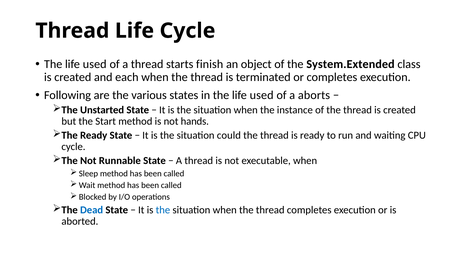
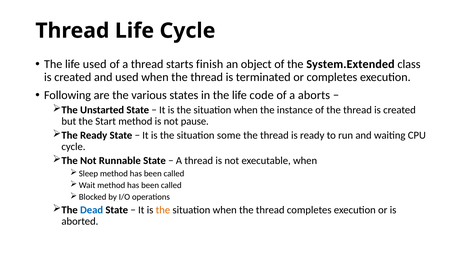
and each: each -> used
in the life used: used -> code
hands: hands -> pause
could: could -> some
the at (163, 210) colour: blue -> orange
